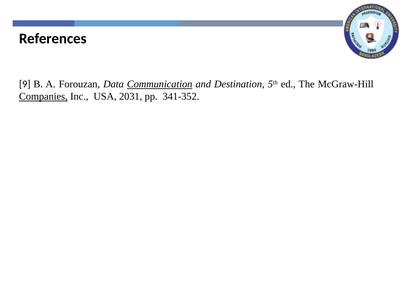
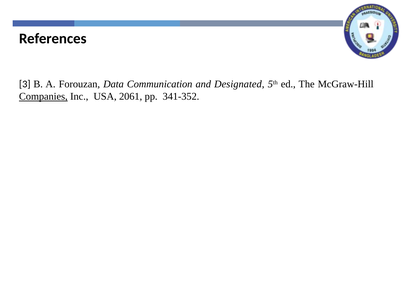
9: 9 -> 3
Communication underline: present -> none
Destination: Destination -> Designated
2031: 2031 -> 2061
